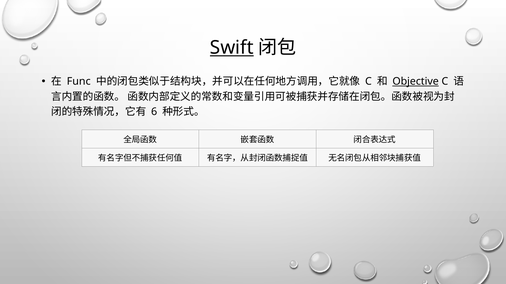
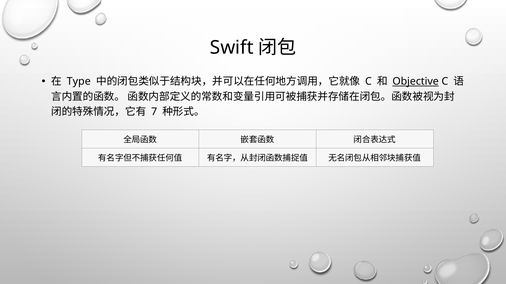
Swift underline: present -> none
Func: Func -> Type
6: 6 -> 7
